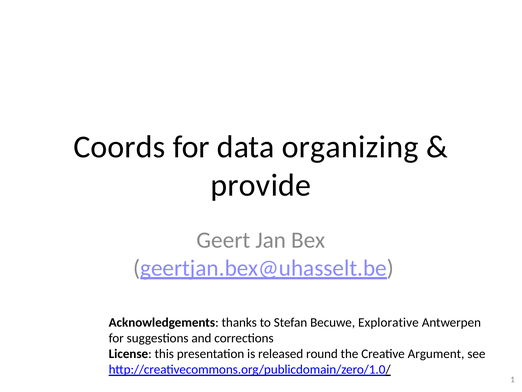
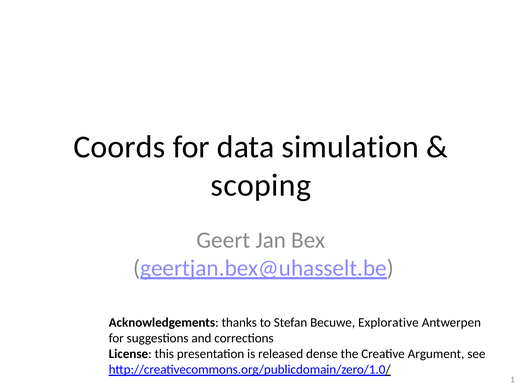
organizing: organizing -> simulation
provide: provide -> scoping
round: round -> dense
